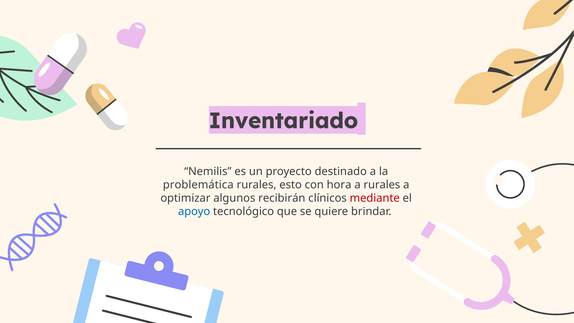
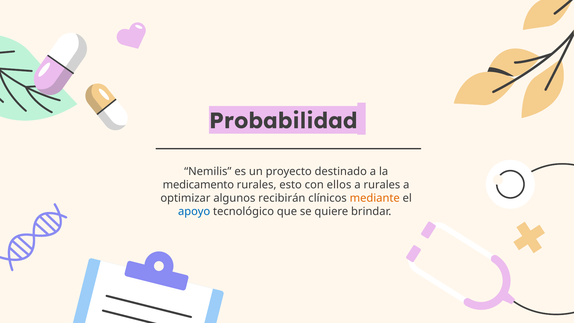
Inventariado: Inventariado -> Probabilidad
problemática: problemática -> medicamento
hora: hora -> ellos
mediante colour: red -> orange
